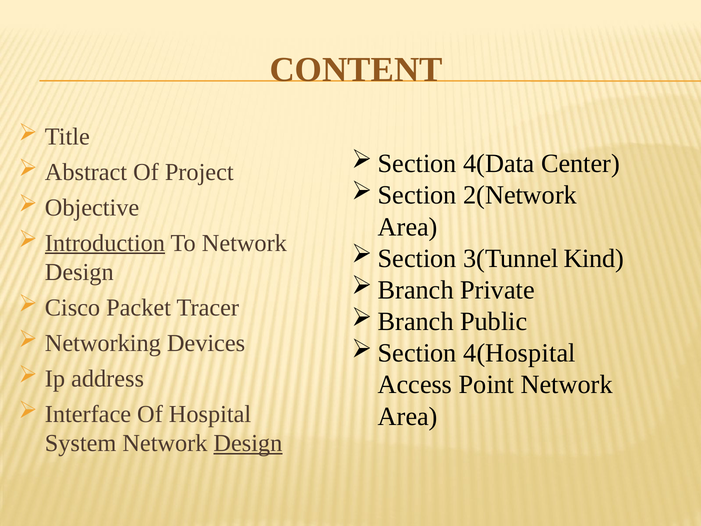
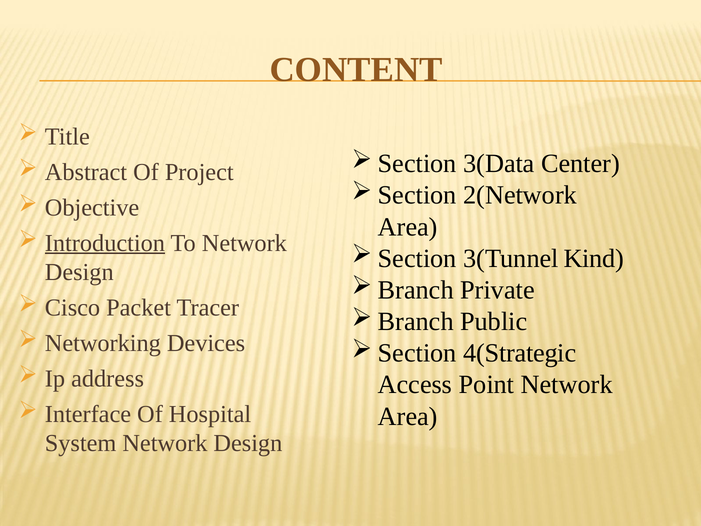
4(Data: 4(Data -> 3(Data
4(Hospital: 4(Hospital -> 4(Strategic
Design at (248, 443) underline: present -> none
